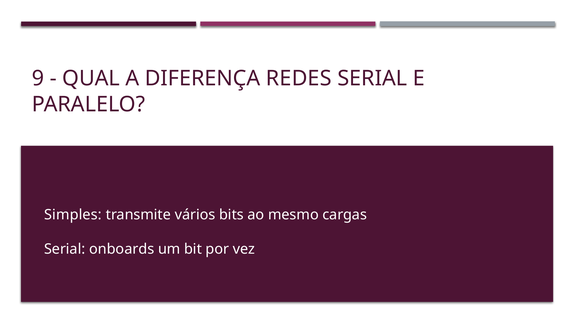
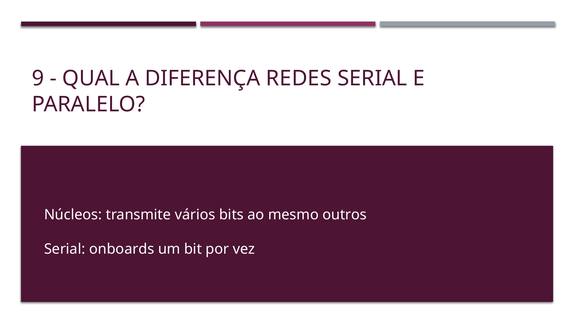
Simples: Simples -> Núcleos
cargas: cargas -> outros
